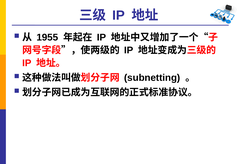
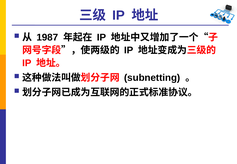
1955: 1955 -> 1987
